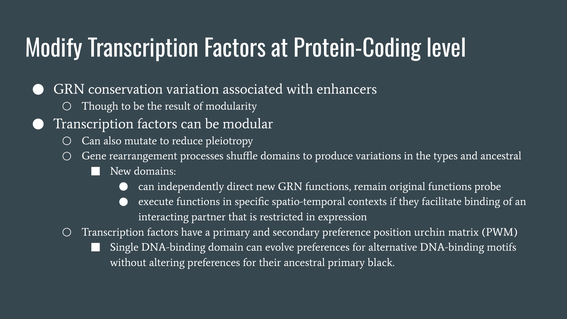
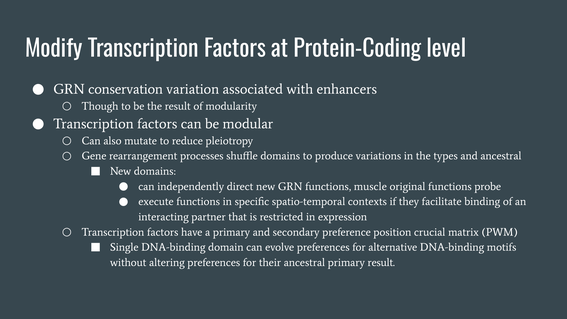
remain: remain -> muscle
urchin: urchin -> crucial
primary black: black -> result
